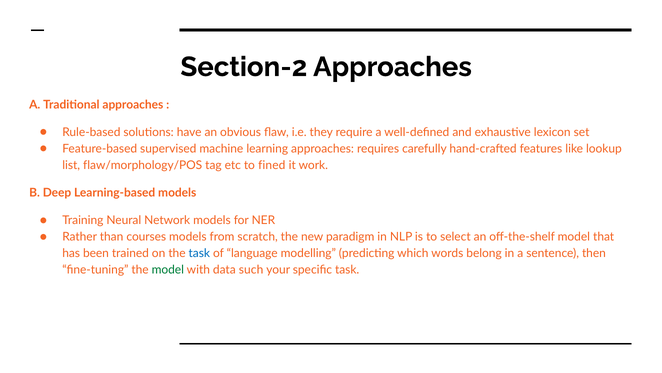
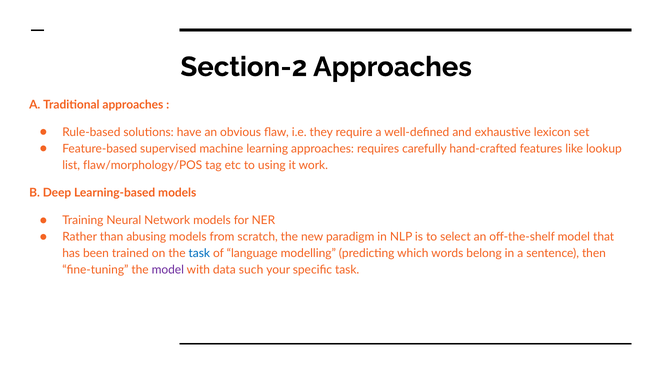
fined: fined -> using
courses: courses -> abusing
model at (168, 270) colour: green -> purple
